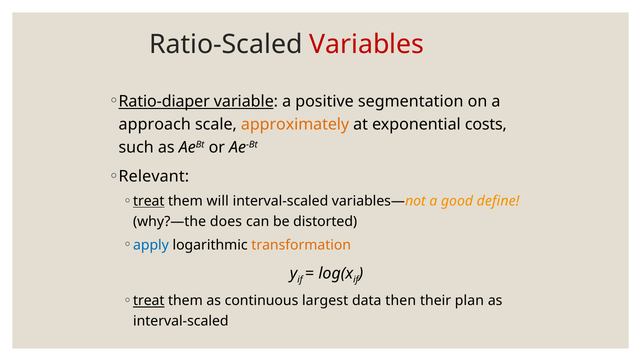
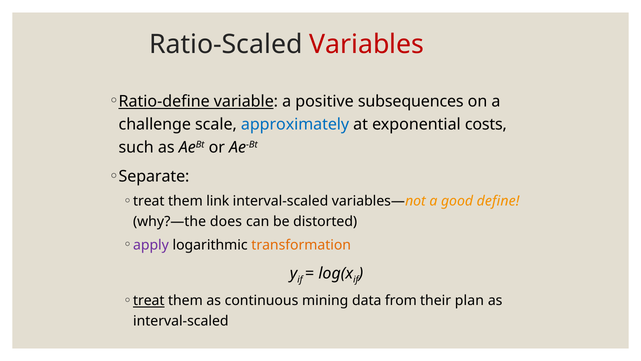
Ratio-diaper: Ratio-diaper -> Ratio-define
segmentation: segmentation -> subsequences
approach: approach -> challenge
approximately colour: orange -> blue
Relevant: Relevant -> Separate
treat at (149, 201) underline: present -> none
will: will -> link
apply colour: blue -> purple
largest: largest -> mining
then: then -> from
